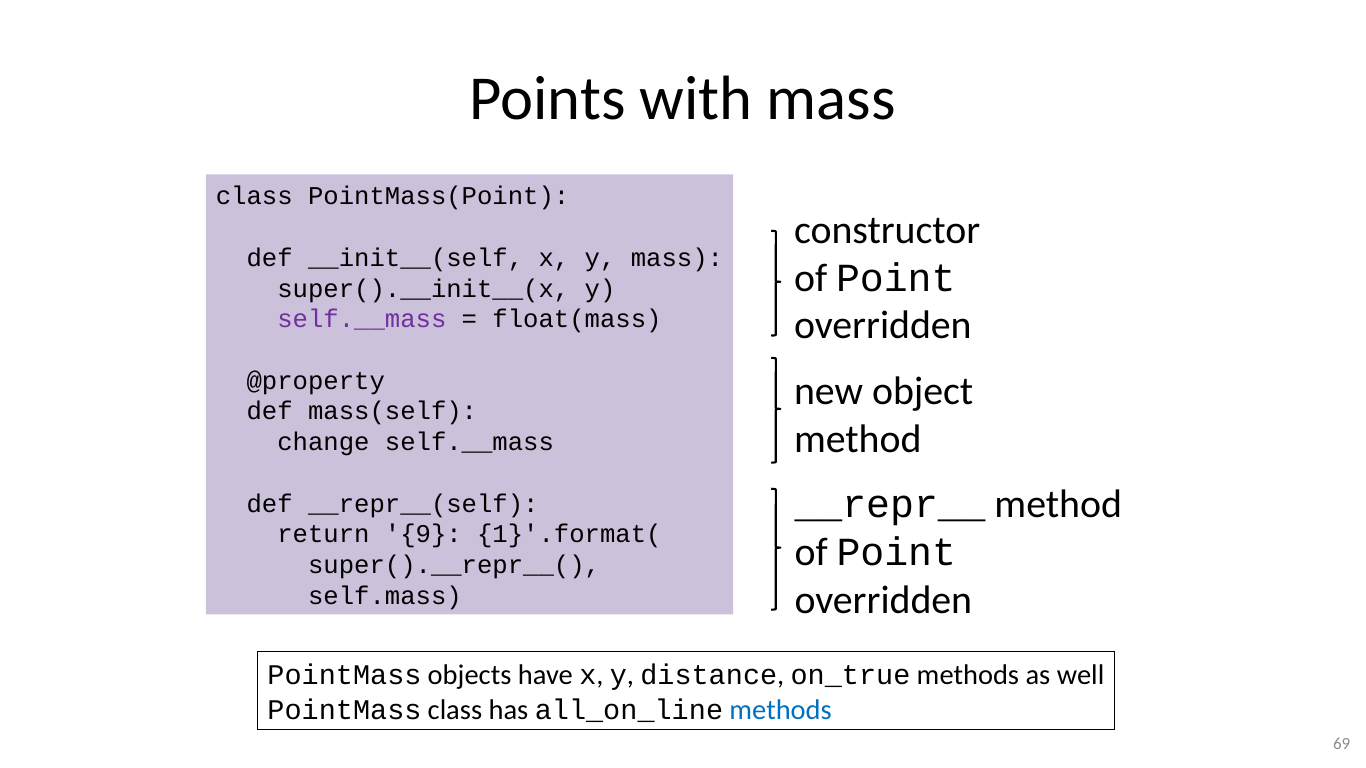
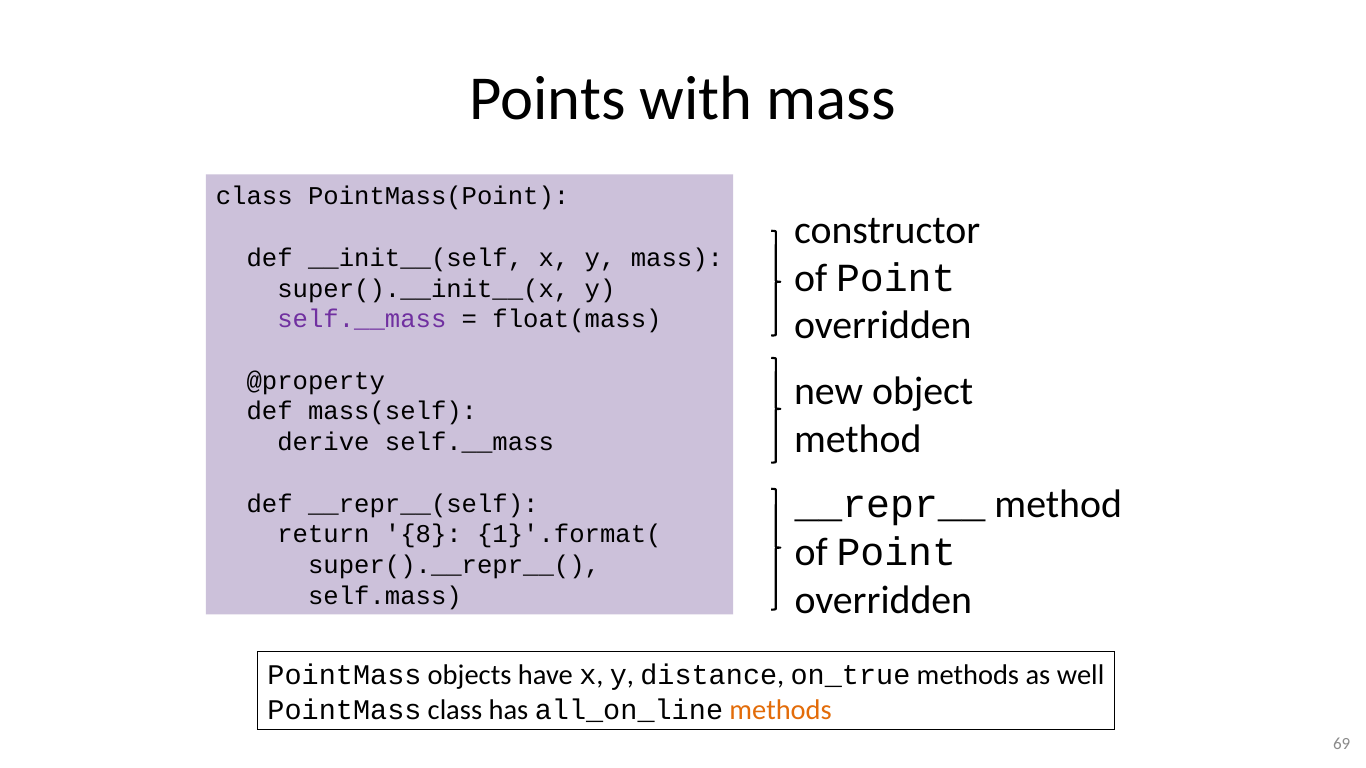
change: change -> derive
9: 9 -> 8
methods at (781, 710) colour: blue -> orange
